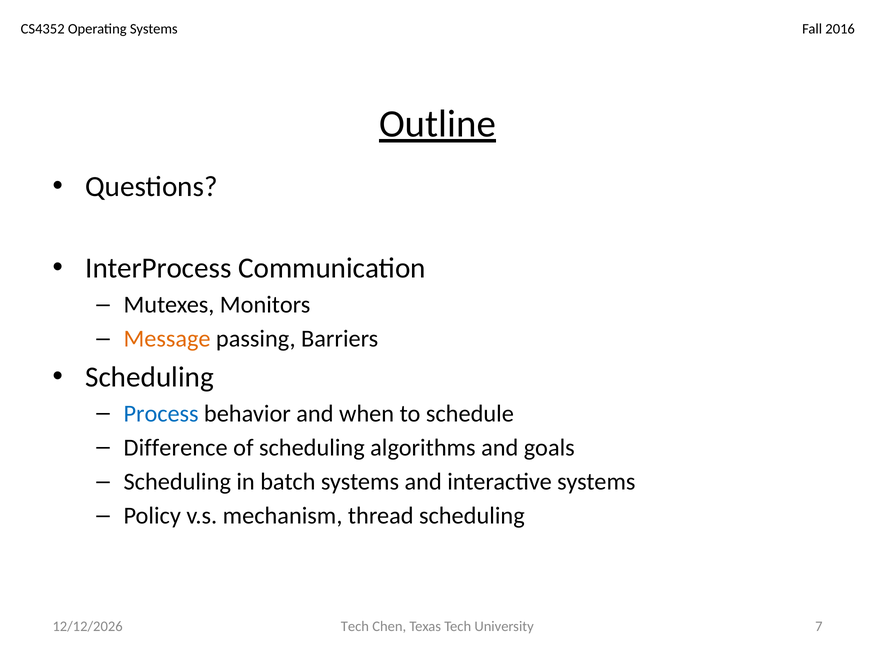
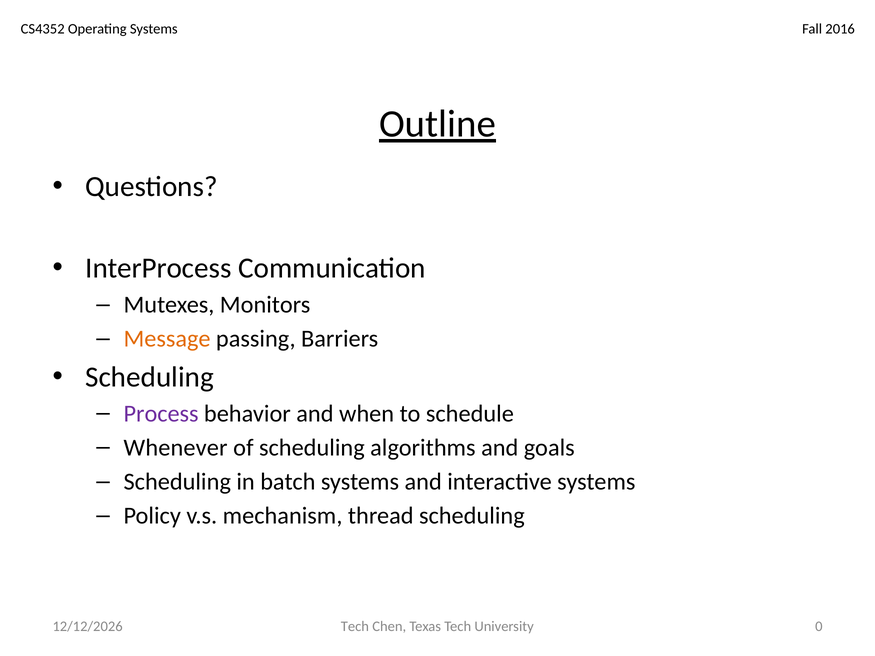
Process colour: blue -> purple
Difference: Difference -> Whenever
7: 7 -> 0
